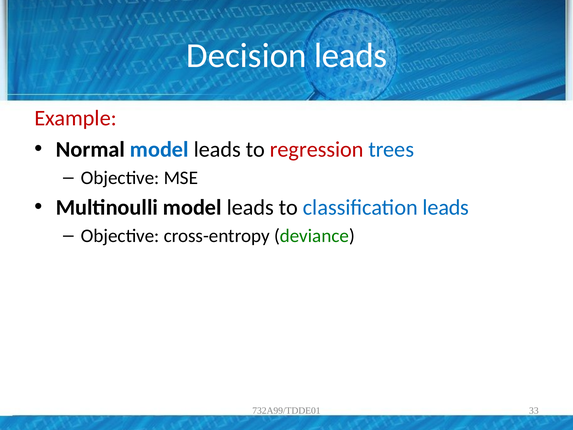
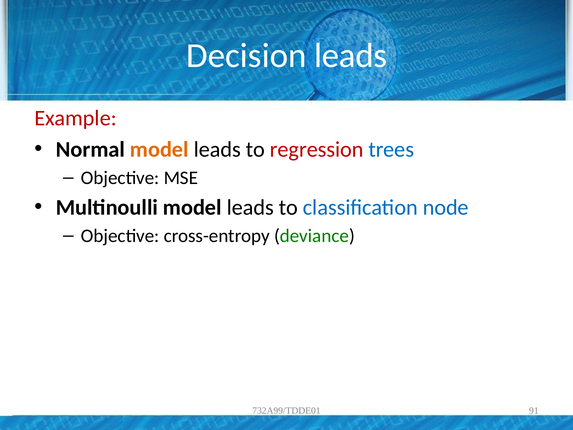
model at (159, 149) colour: blue -> orange
classification leads: leads -> node
33: 33 -> 91
